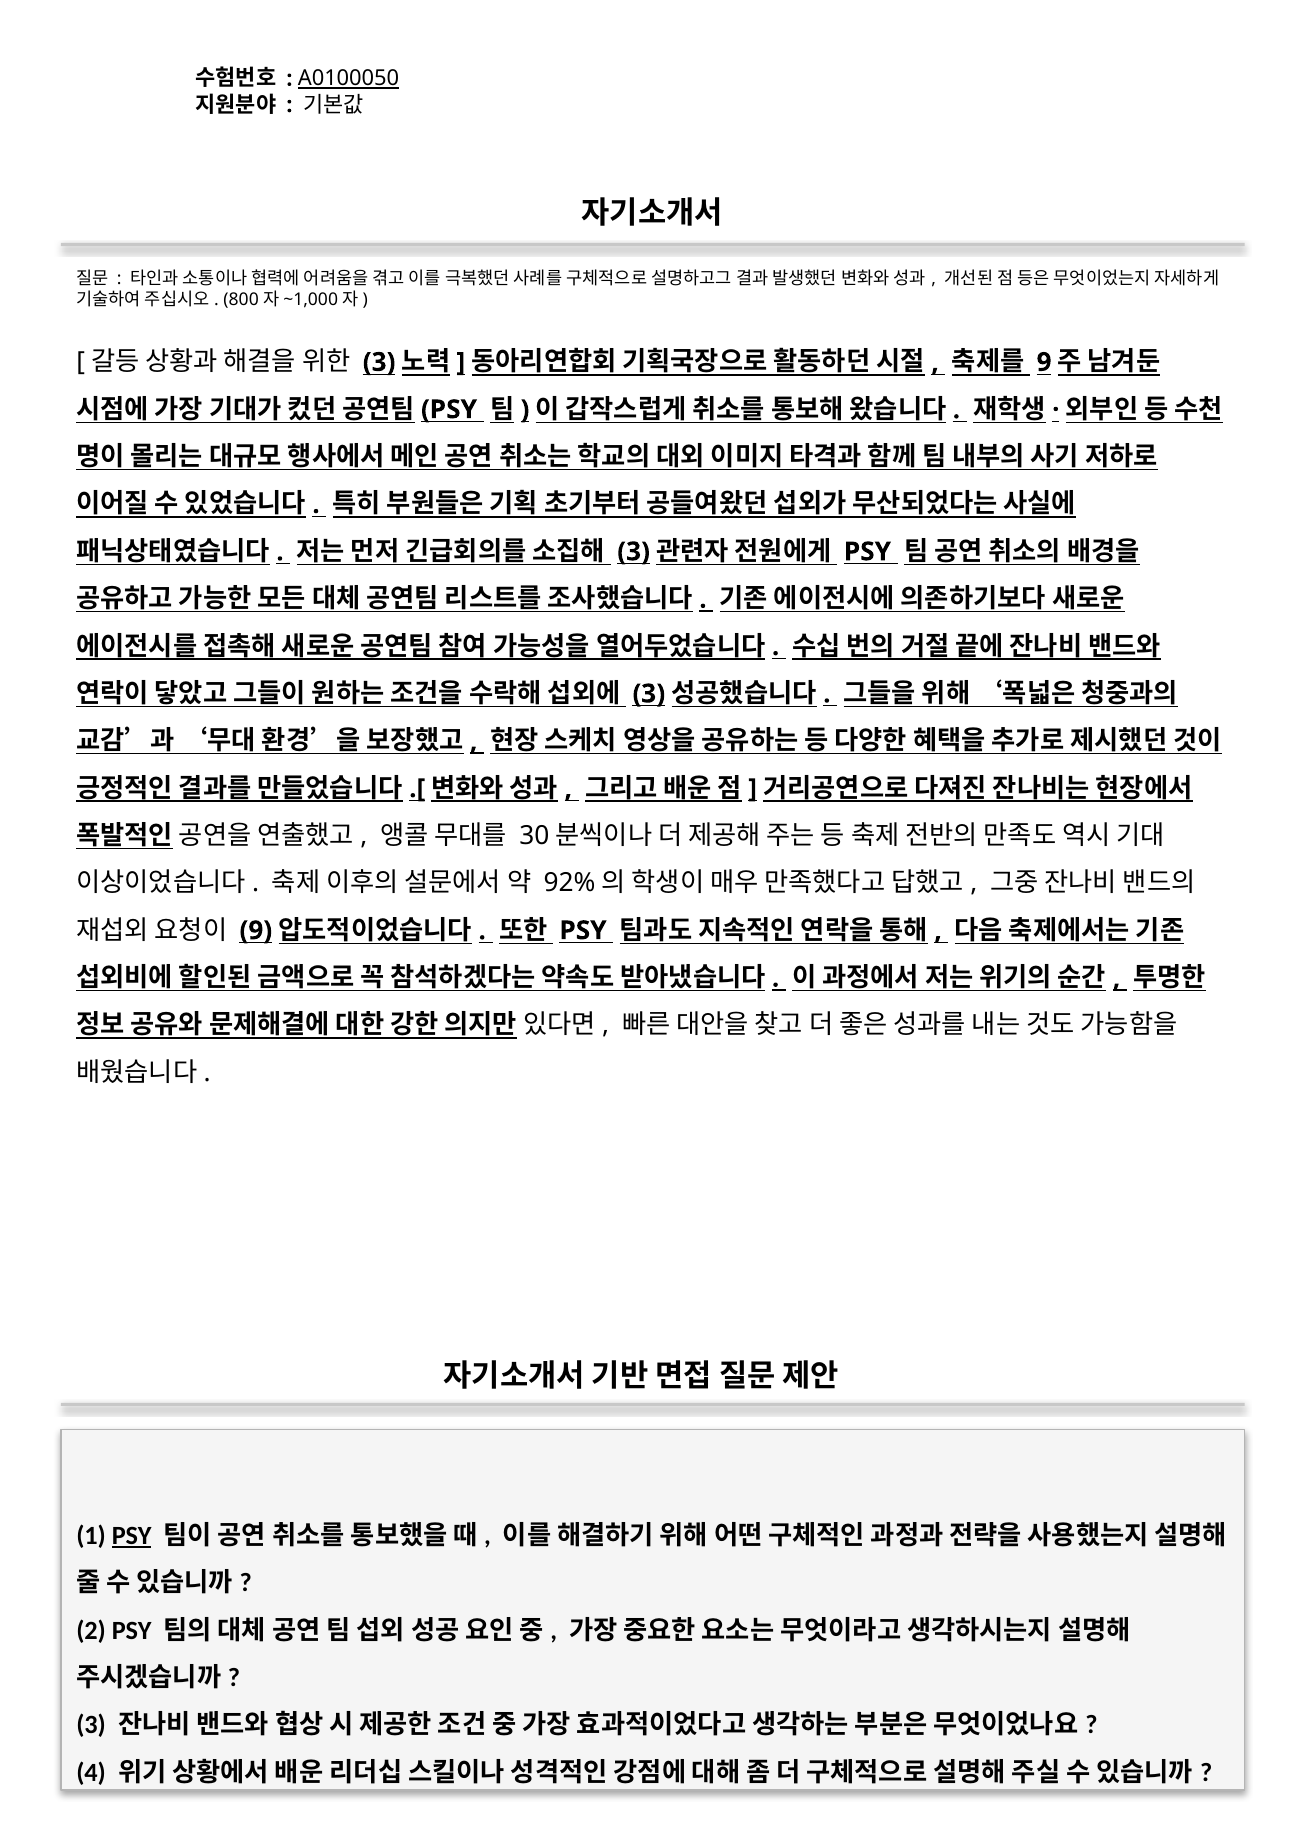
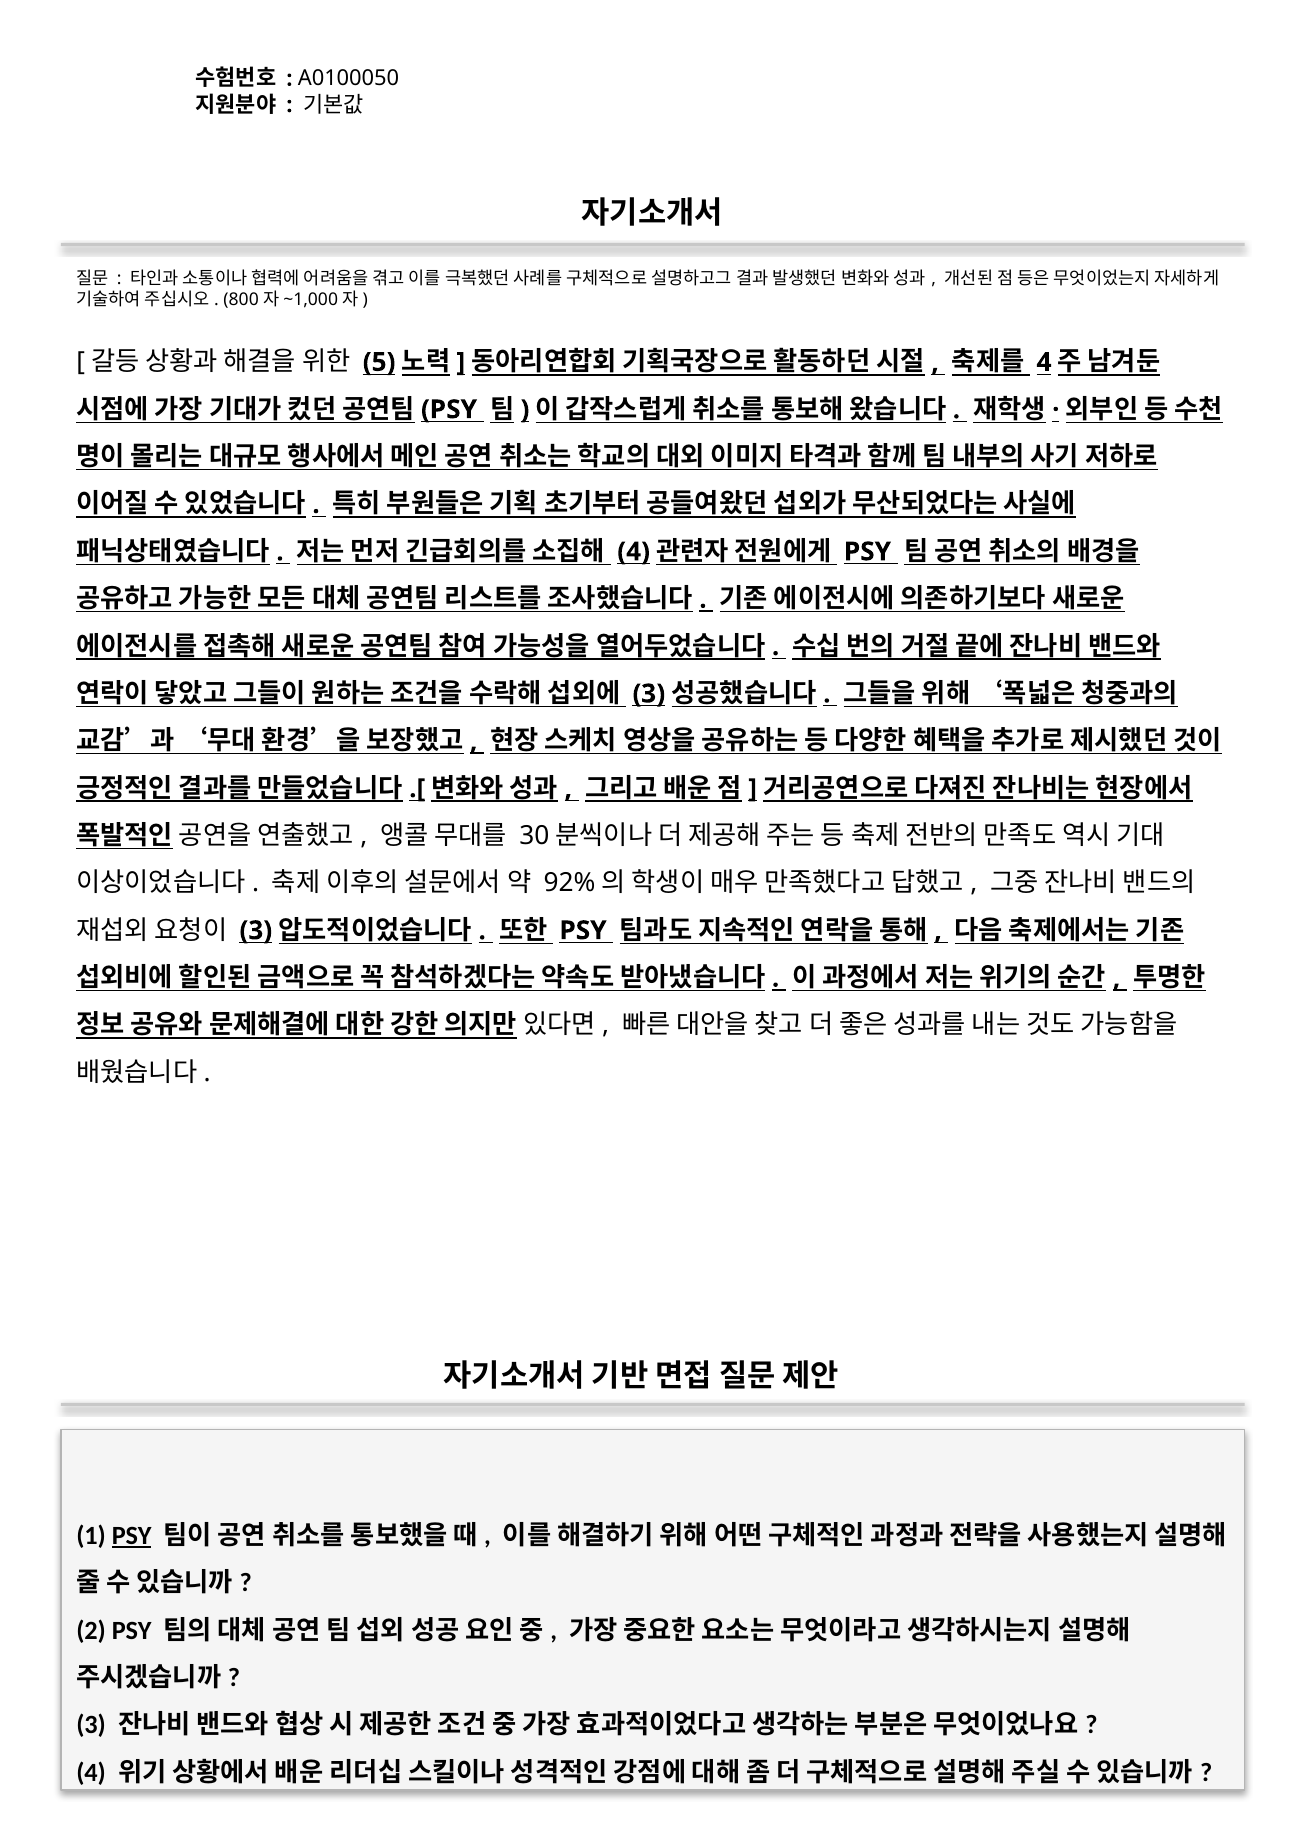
A0100050 underline: present -> none
3 at (379, 362): 3 -> 5
9 at (1044, 362): 9 -> 4
3 at (634, 552): 3 -> 4
9 at (256, 930): 9 -> 3
